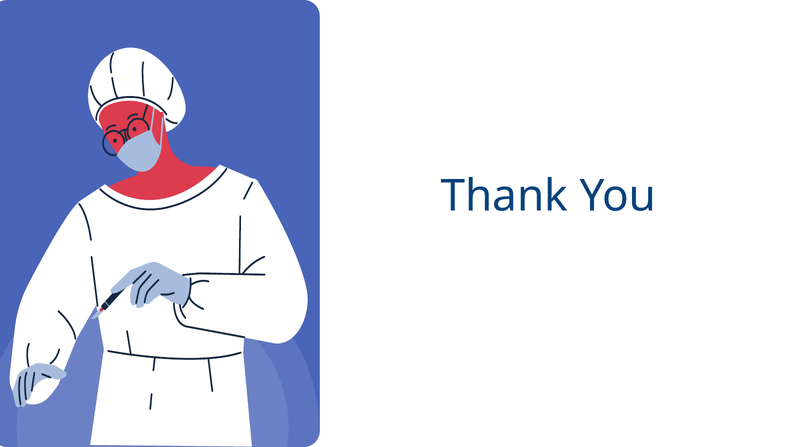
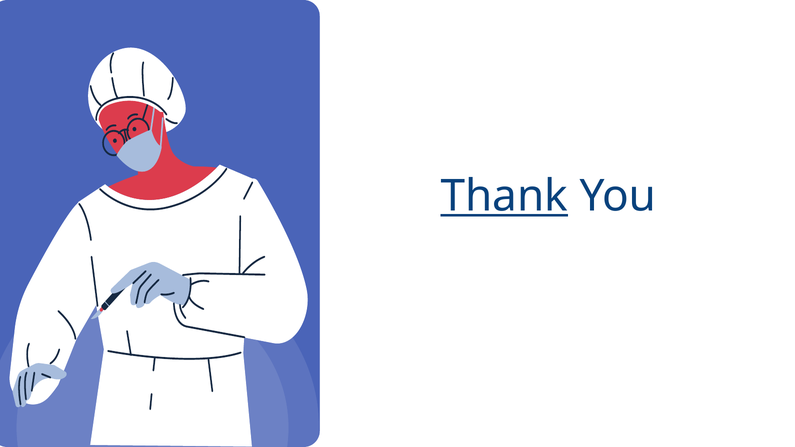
Thank underline: none -> present
